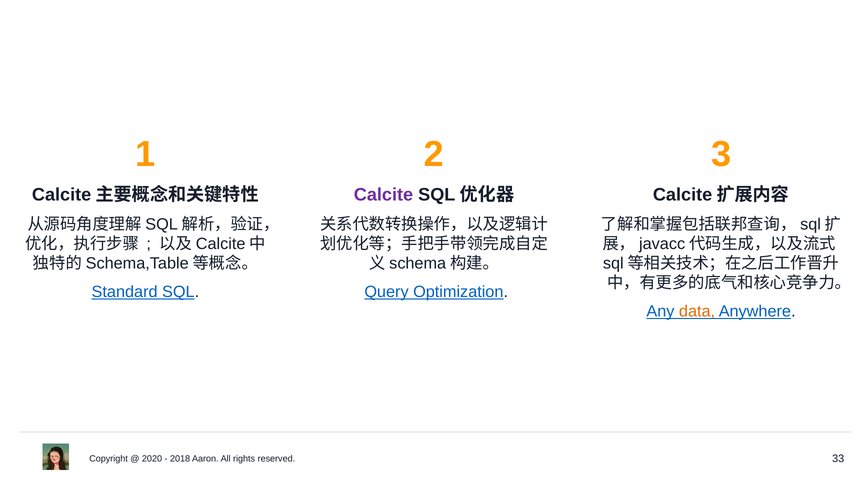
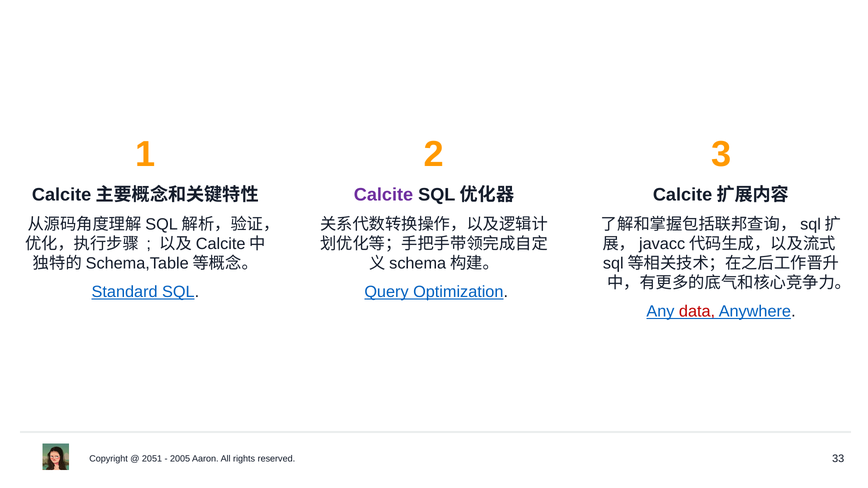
data colour: orange -> red
2020: 2020 -> 2051
2018: 2018 -> 2005
